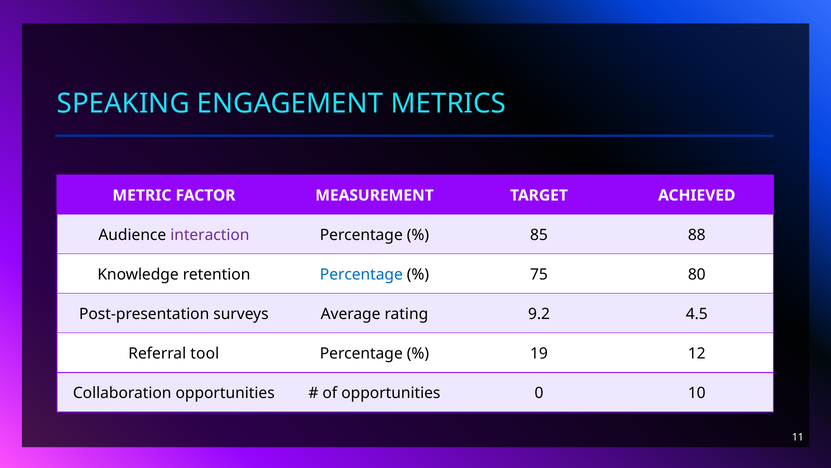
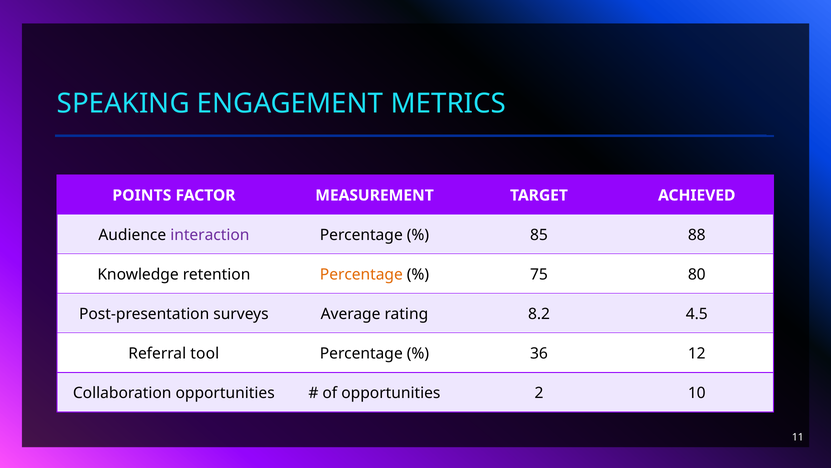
METRIC: METRIC -> POINTS
Percentage at (361, 274) colour: blue -> orange
9.2: 9.2 -> 8.2
19: 19 -> 36
0: 0 -> 2
